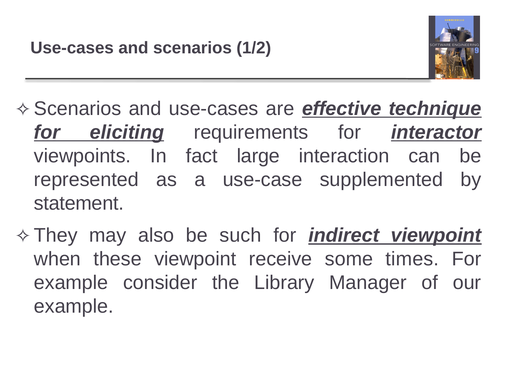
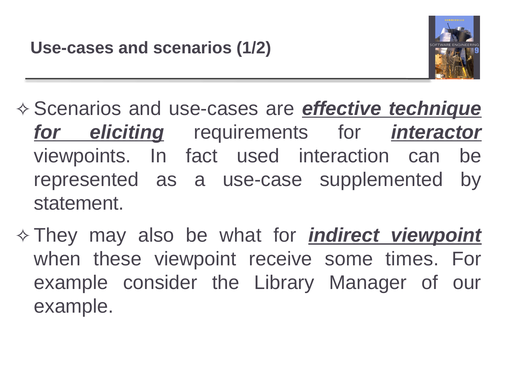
large: large -> used
such: such -> what
